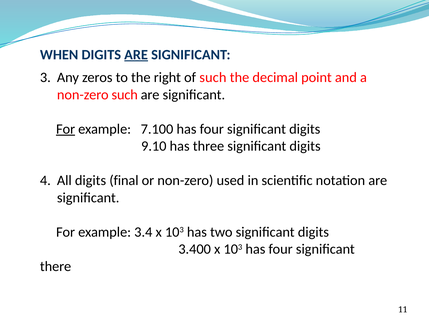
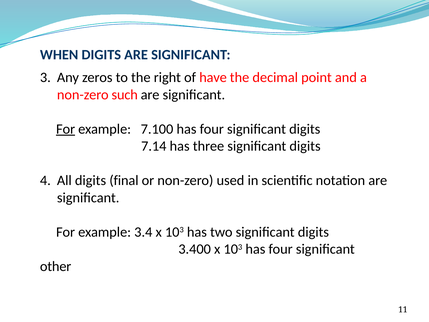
ARE at (136, 55) underline: present -> none
of such: such -> have
9.10: 9.10 -> 7.14
there: there -> other
